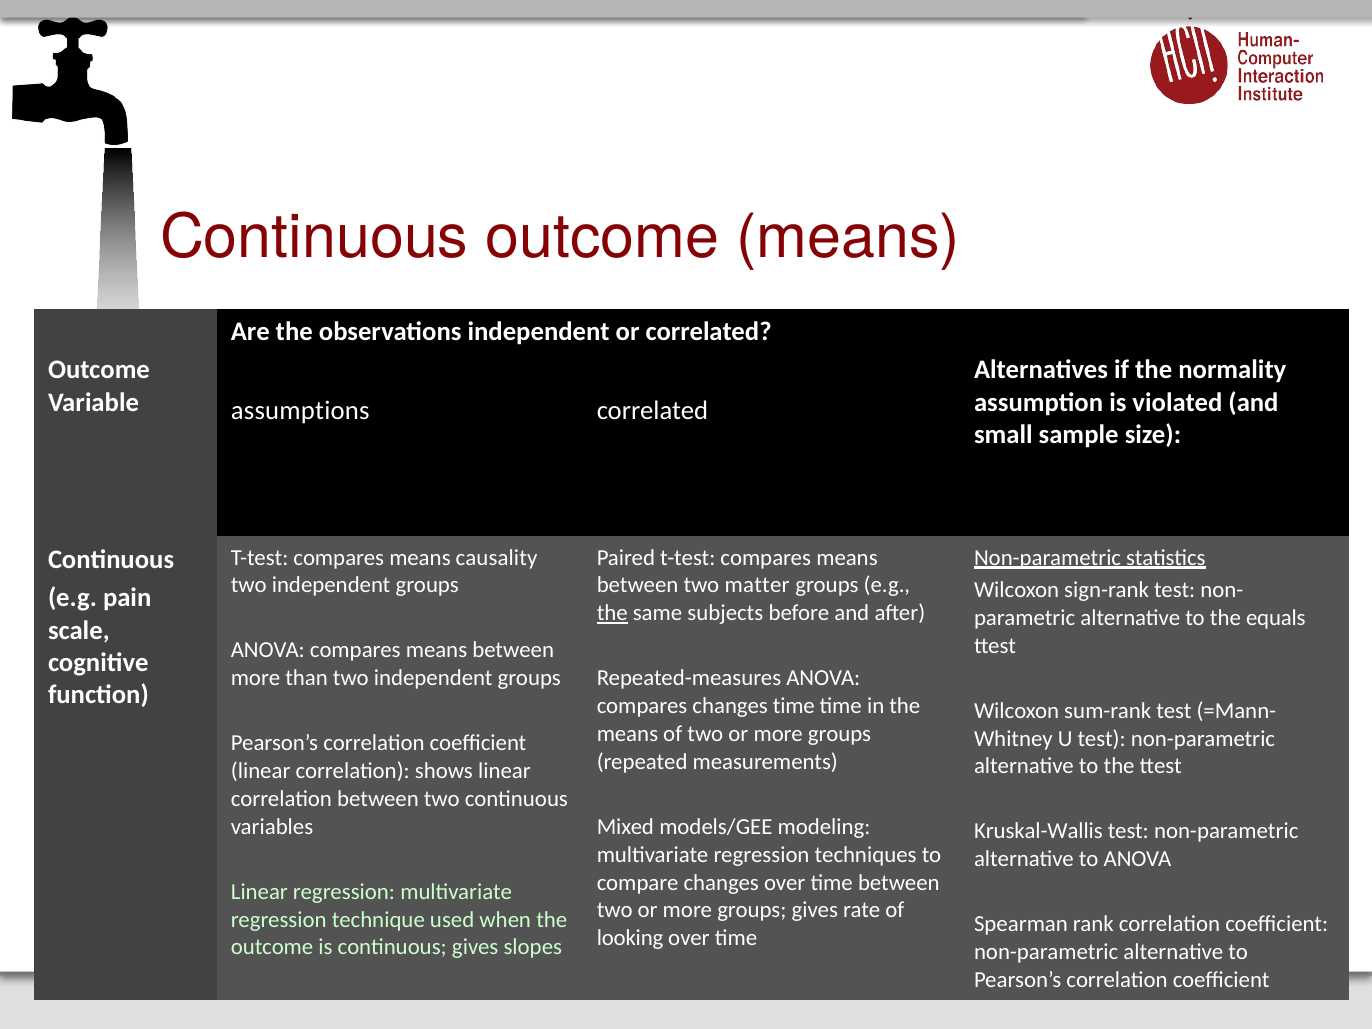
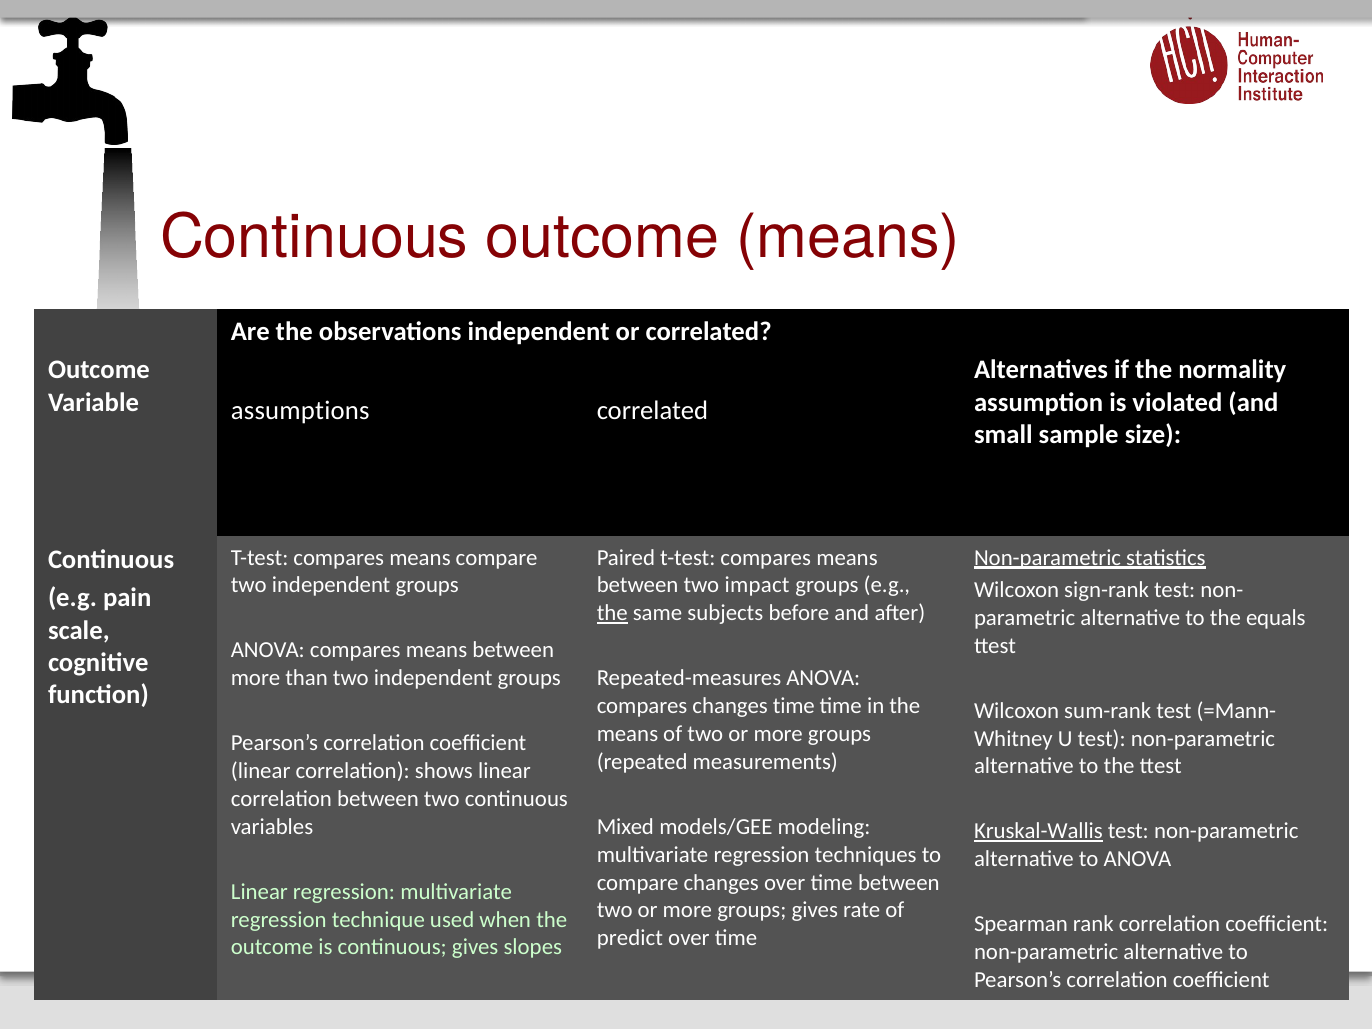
means causality: causality -> compare
matter: matter -> impact
Kruskal-Wallis underline: none -> present
looking: looking -> predict
